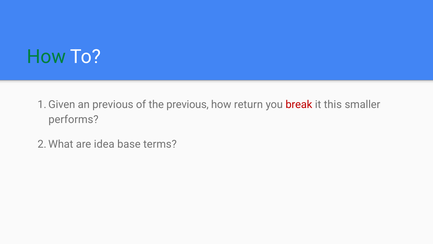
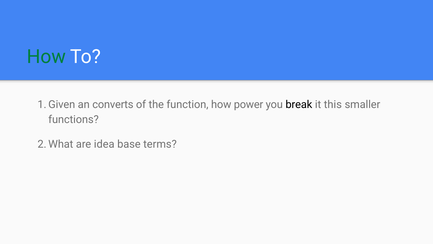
an previous: previous -> converts
the previous: previous -> function
return: return -> power
break colour: red -> black
performs: performs -> functions
